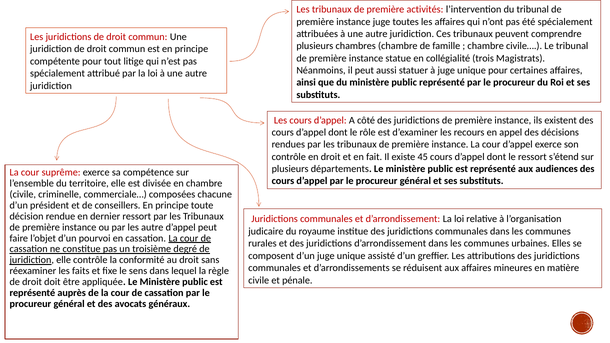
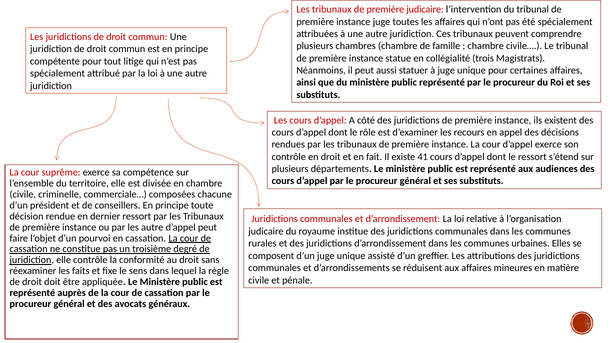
première activités: activités -> judicaire
45: 45 -> 41
